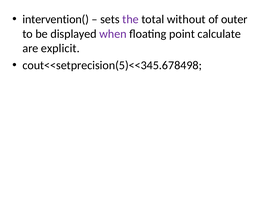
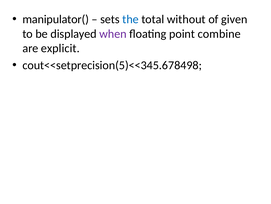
intervention(: intervention( -> manipulator(
the colour: purple -> blue
outer: outer -> given
calculate: calculate -> combine
